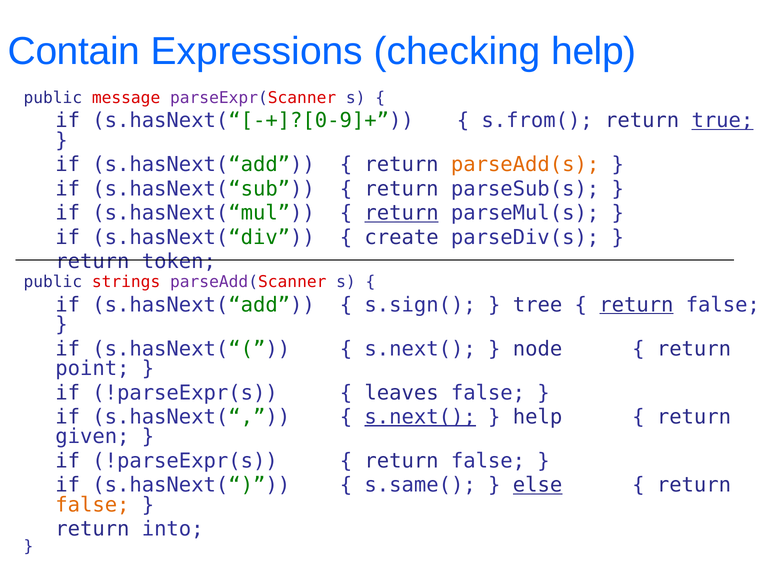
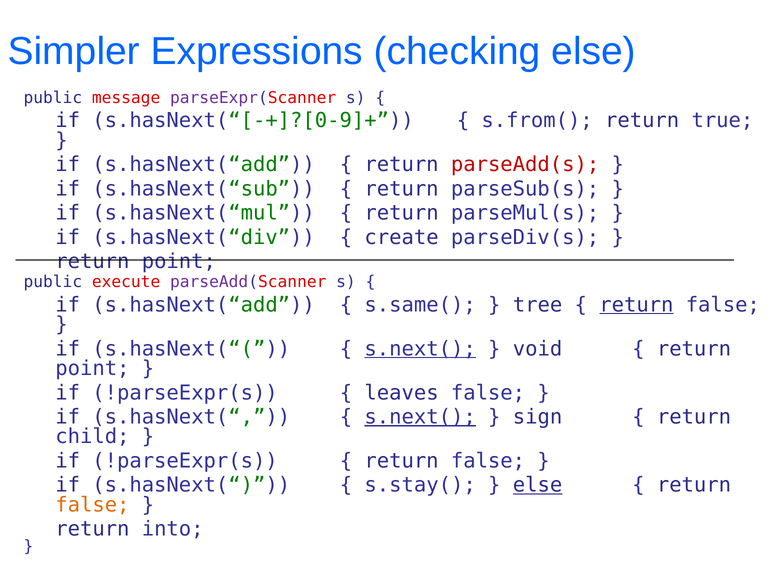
Contain: Contain -> Simpler
checking help: help -> else
true underline: present -> none
parseAdd(s colour: orange -> red
return at (402, 213) underline: present -> none
token at (179, 262): token -> point
strings: strings -> execute
s.sign(: s.sign( -> s.same(
s.next( at (420, 349) underline: none -> present
node: node -> void
help at (538, 417): help -> sign
given: given -> child
s.same(: s.same( -> s.stay(
